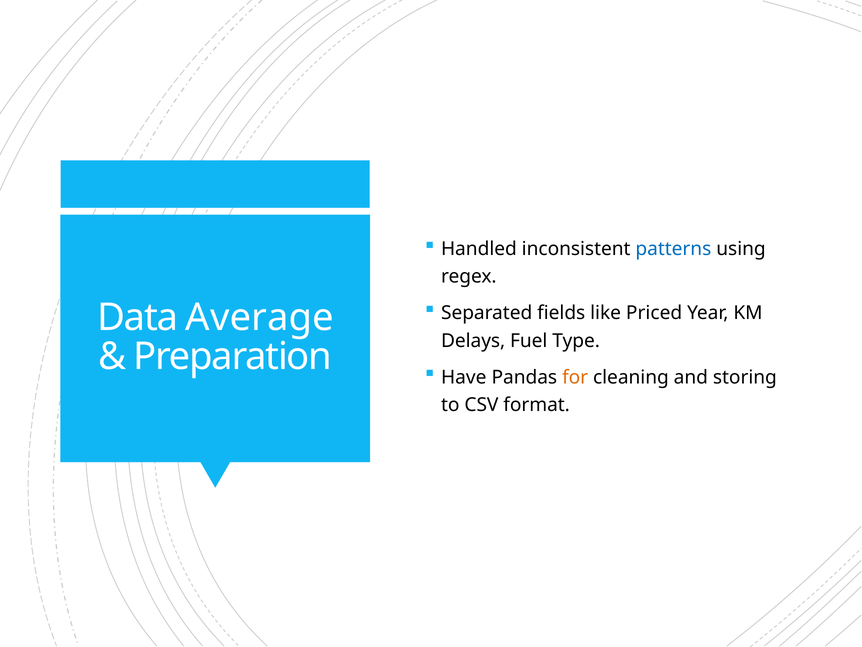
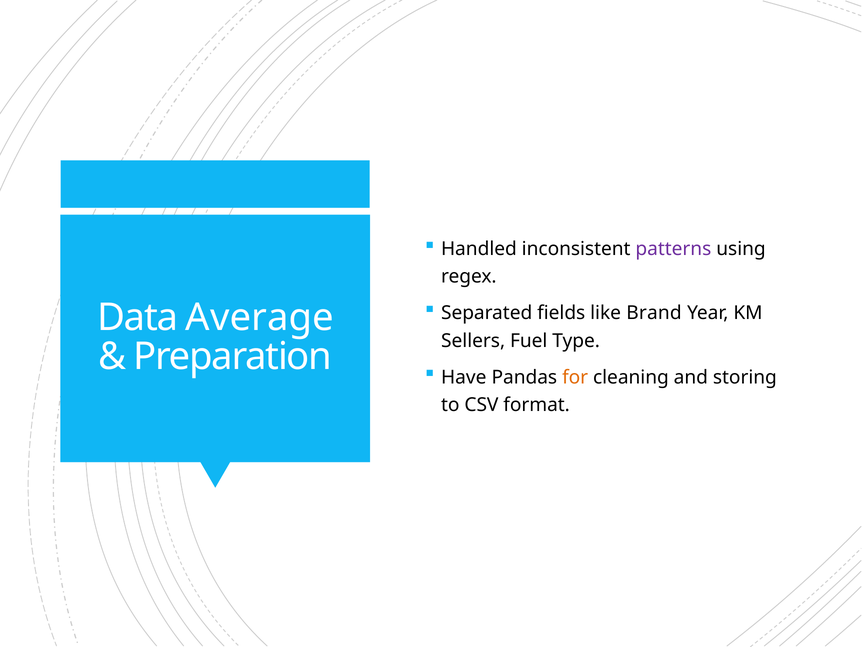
patterns colour: blue -> purple
Priced: Priced -> Brand
Delays: Delays -> Sellers
